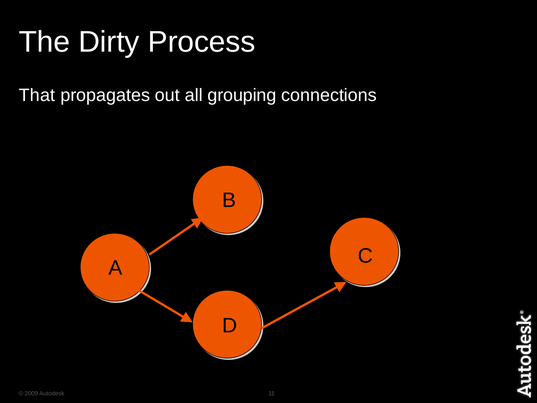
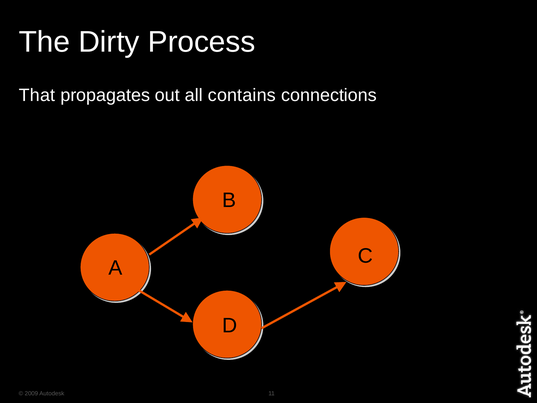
grouping: grouping -> contains
